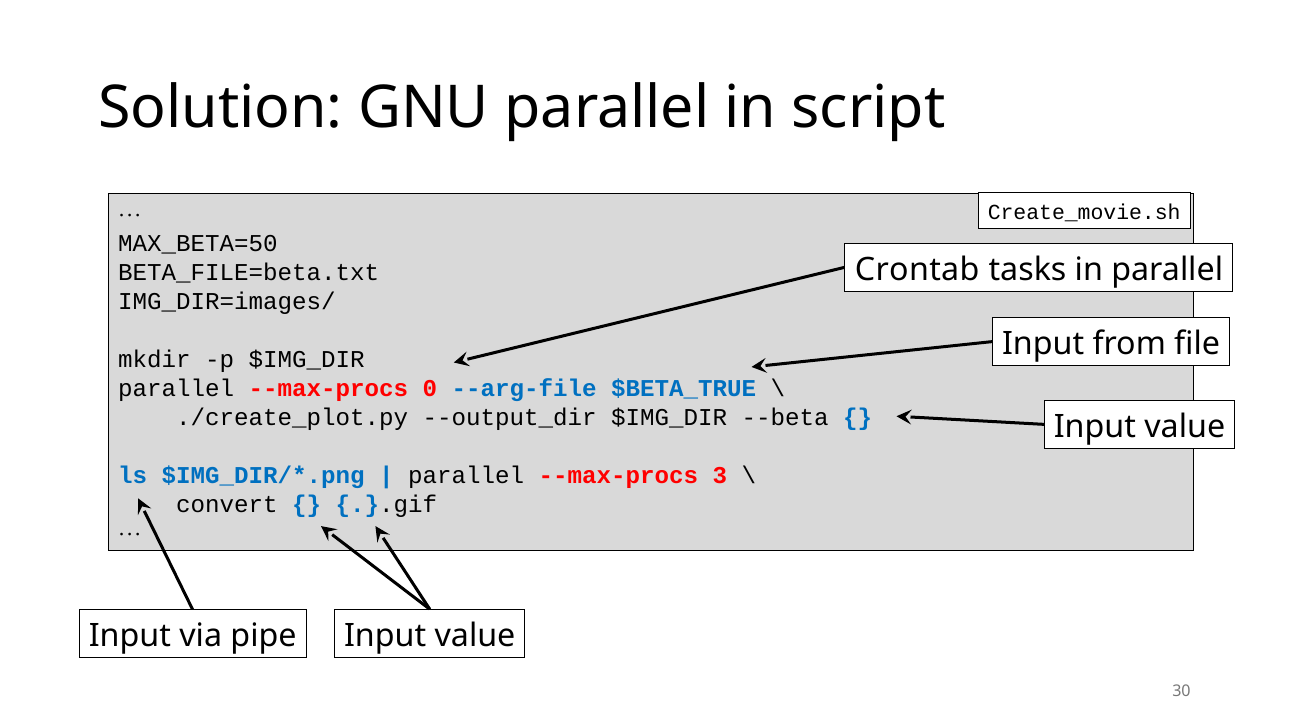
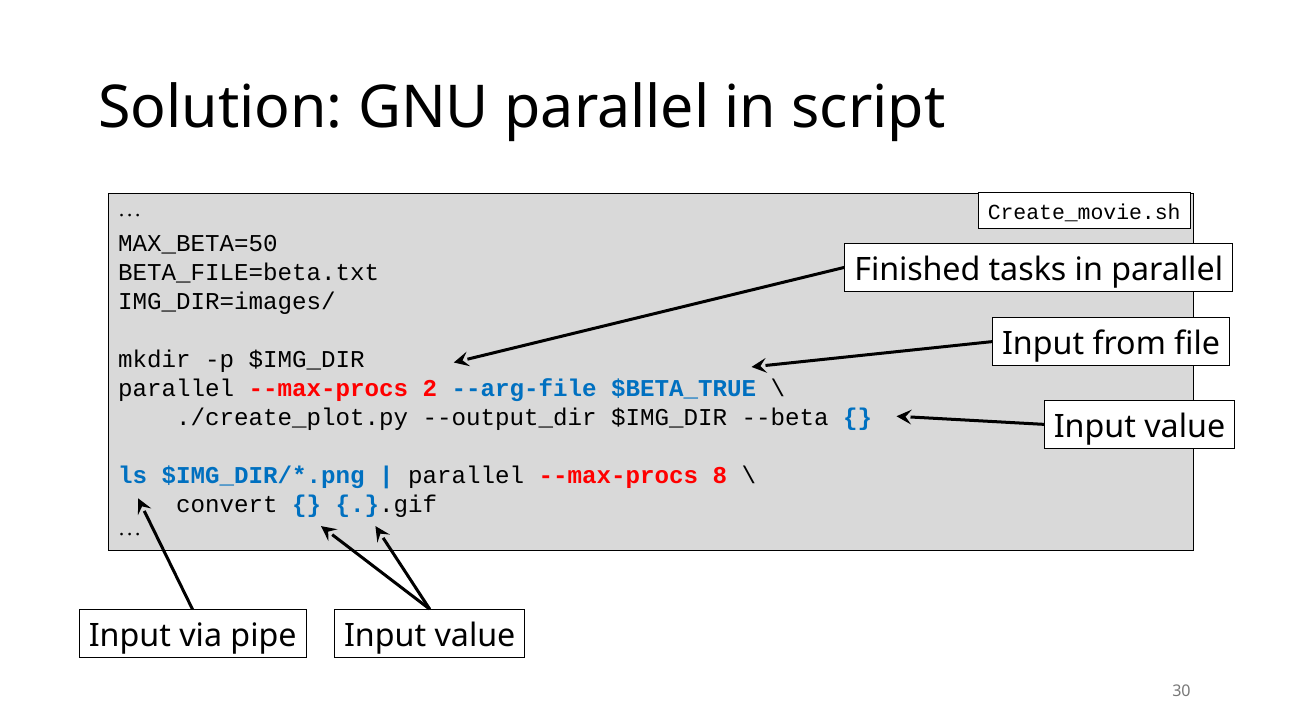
Crontab: Crontab -> Finished
0: 0 -> 2
3: 3 -> 8
